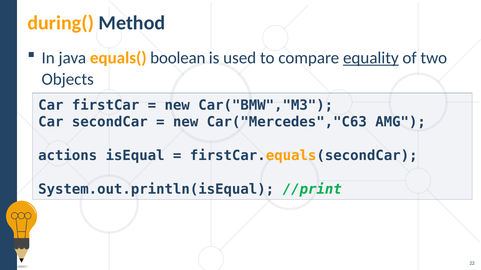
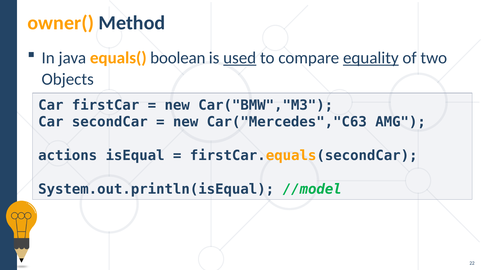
during(: during( -> owner(
used underline: none -> present
//print: //print -> //model
